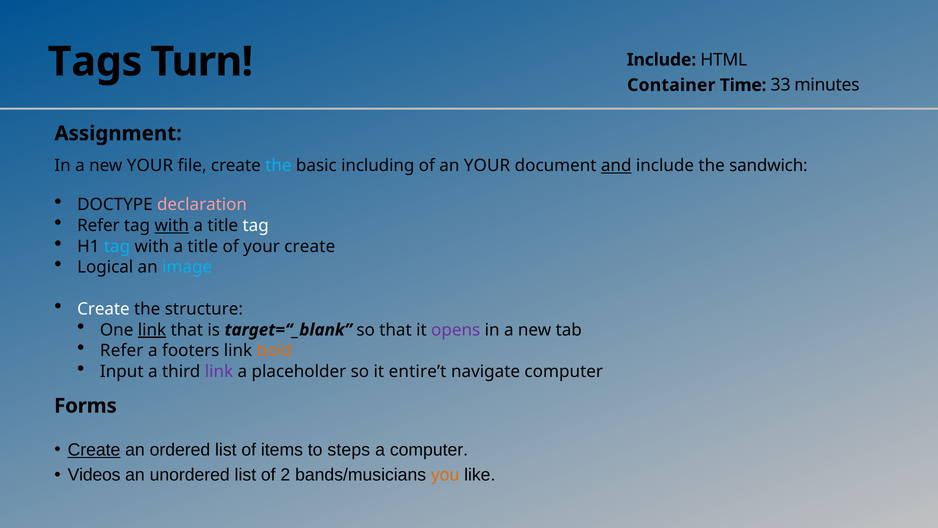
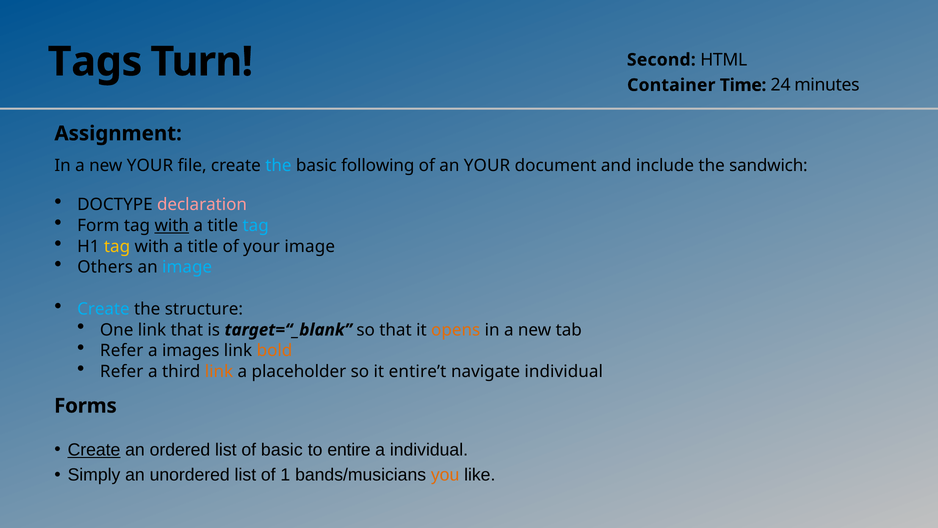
Turn Include: Include -> Second
33: 33 -> 24
including: including -> following
and underline: present -> none
Refer at (98, 225): Refer -> Form
tag at (256, 225) colour: white -> light blue
tag at (117, 246) colour: light blue -> yellow
your create: create -> image
Logical: Logical -> Others
Create at (103, 309) colour: white -> light blue
link at (152, 330) underline: present -> none
opens colour: purple -> orange
footers: footers -> images
Input at (122, 371): Input -> Refer
link at (219, 371) colour: purple -> orange
navigate computer: computer -> individual
of items: items -> basic
steps: steps -> entire
a computer: computer -> individual
Videos: Videos -> Simply
2: 2 -> 1
